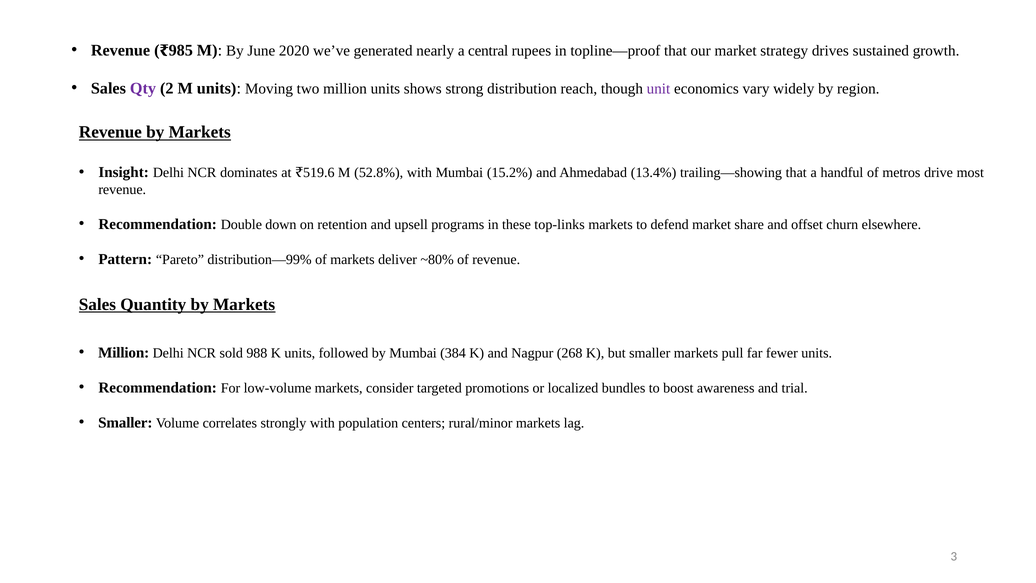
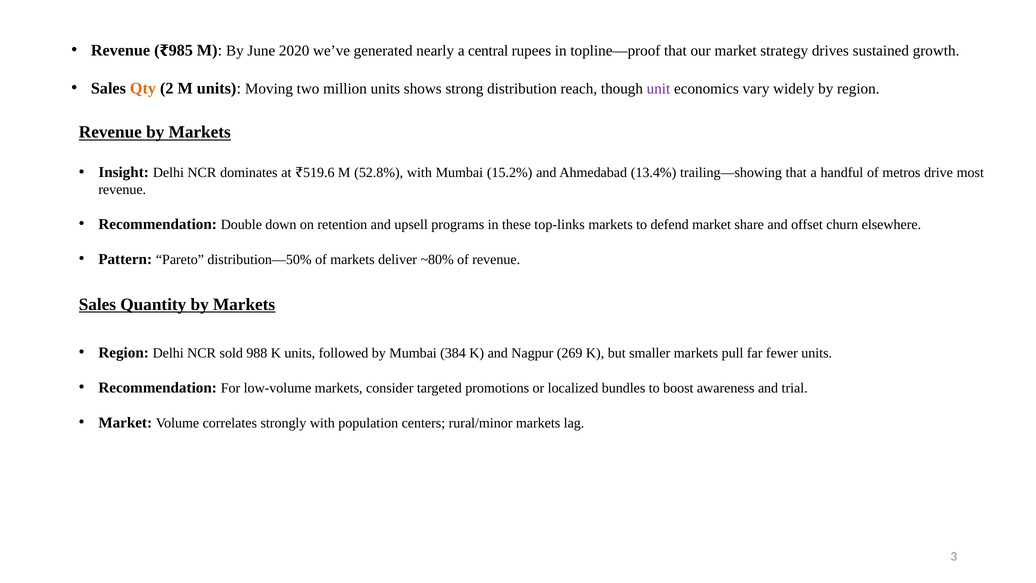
Qty colour: purple -> orange
distribution—99%: distribution—99% -> distribution—50%
Million at (124, 352): Million -> Region
268: 268 -> 269
Smaller at (125, 422): Smaller -> Market
